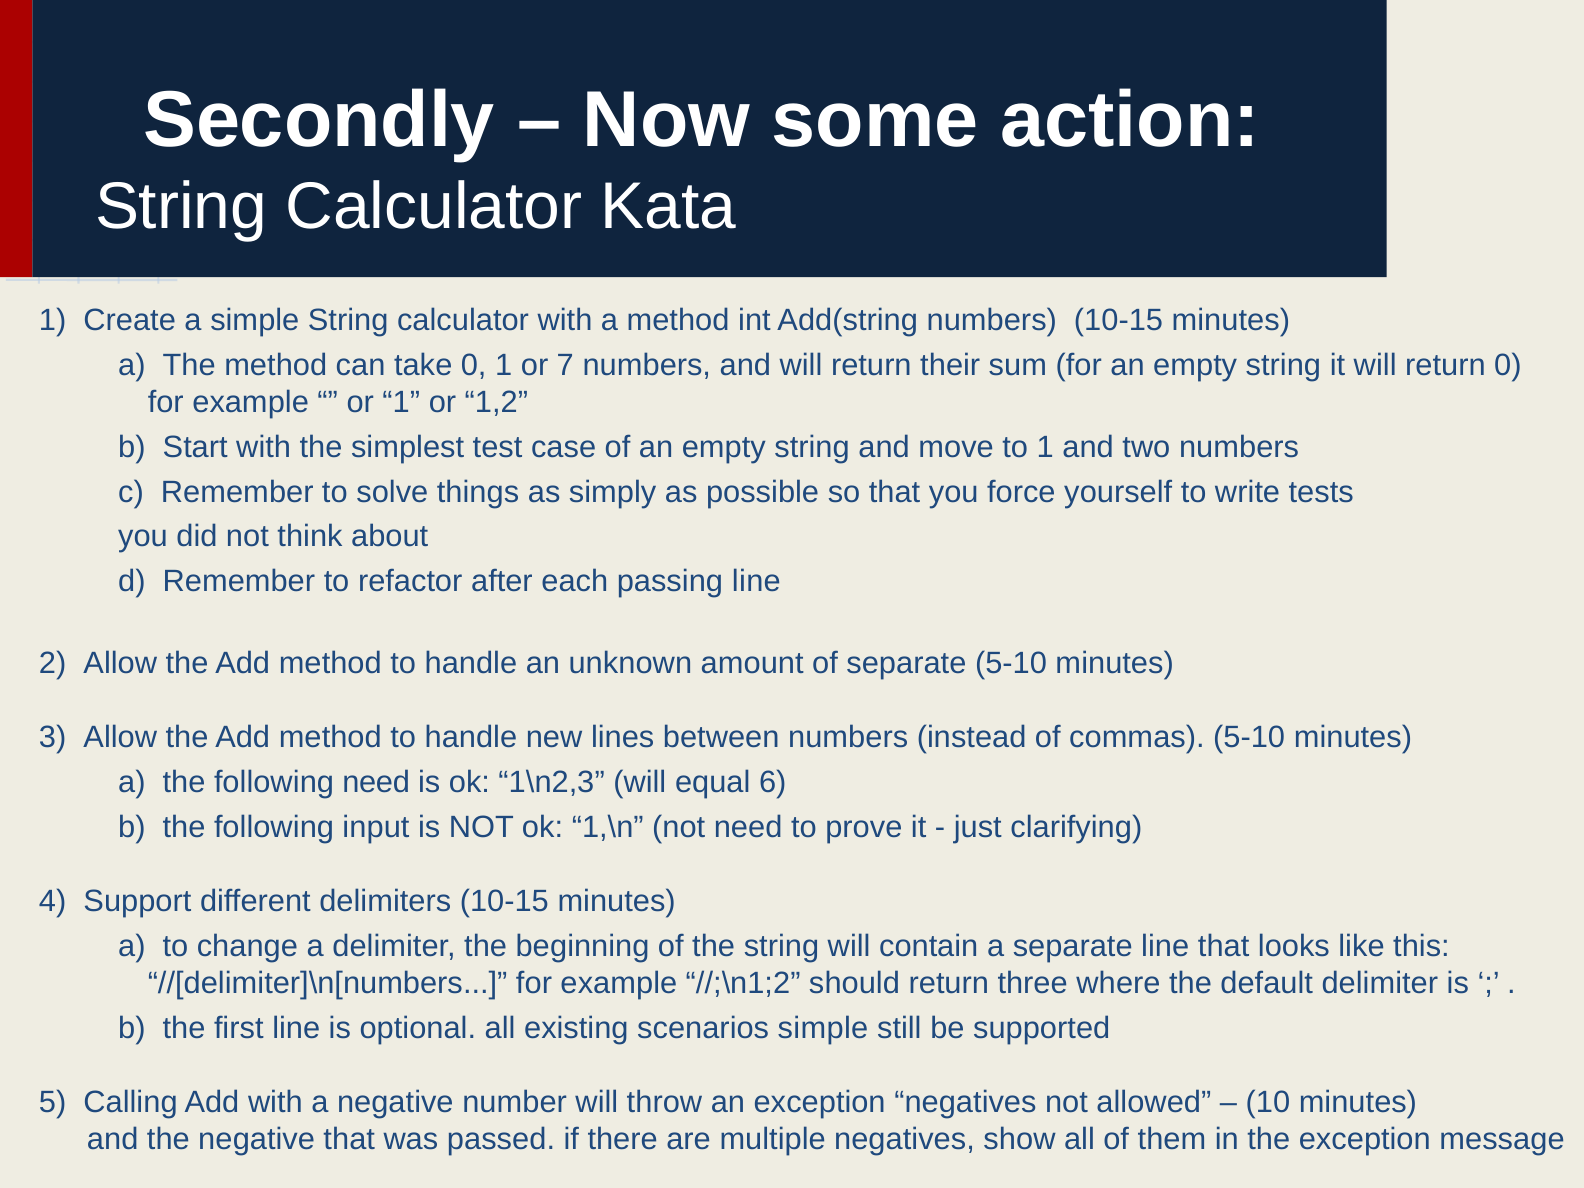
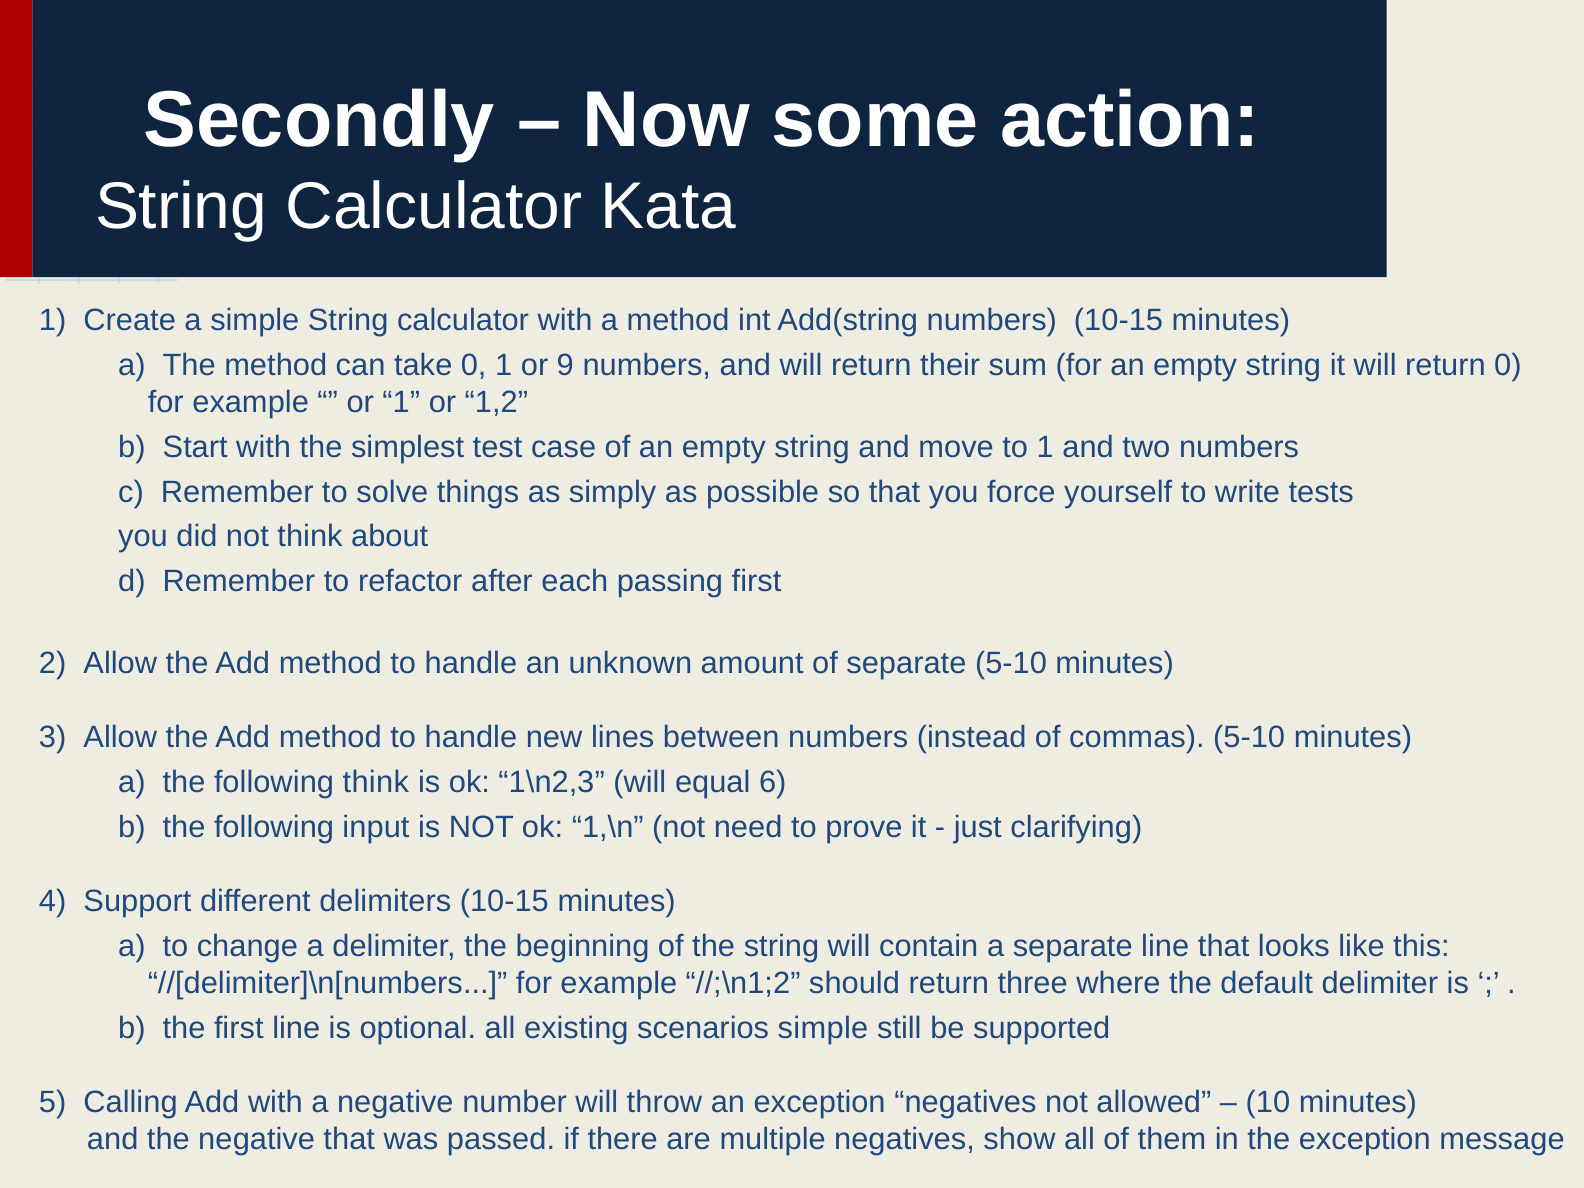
7: 7 -> 9
passing line: line -> first
following need: need -> think
